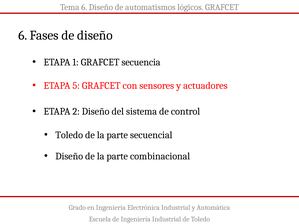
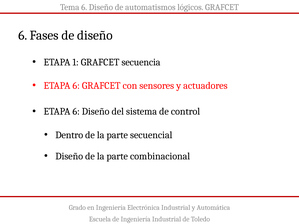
5 at (76, 86): 5 -> 6
2 at (76, 112): 2 -> 6
Toledo at (69, 135): Toledo -> Dentro
